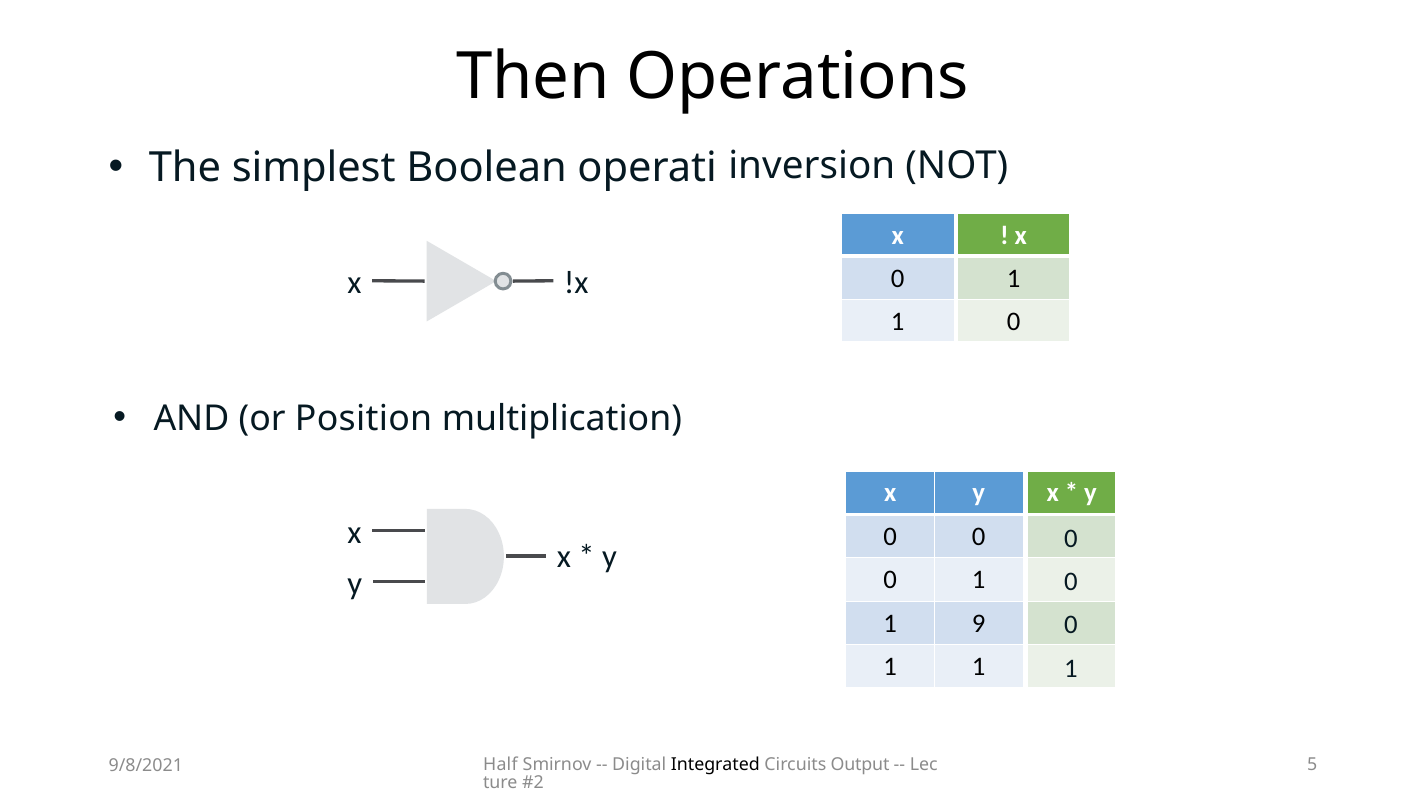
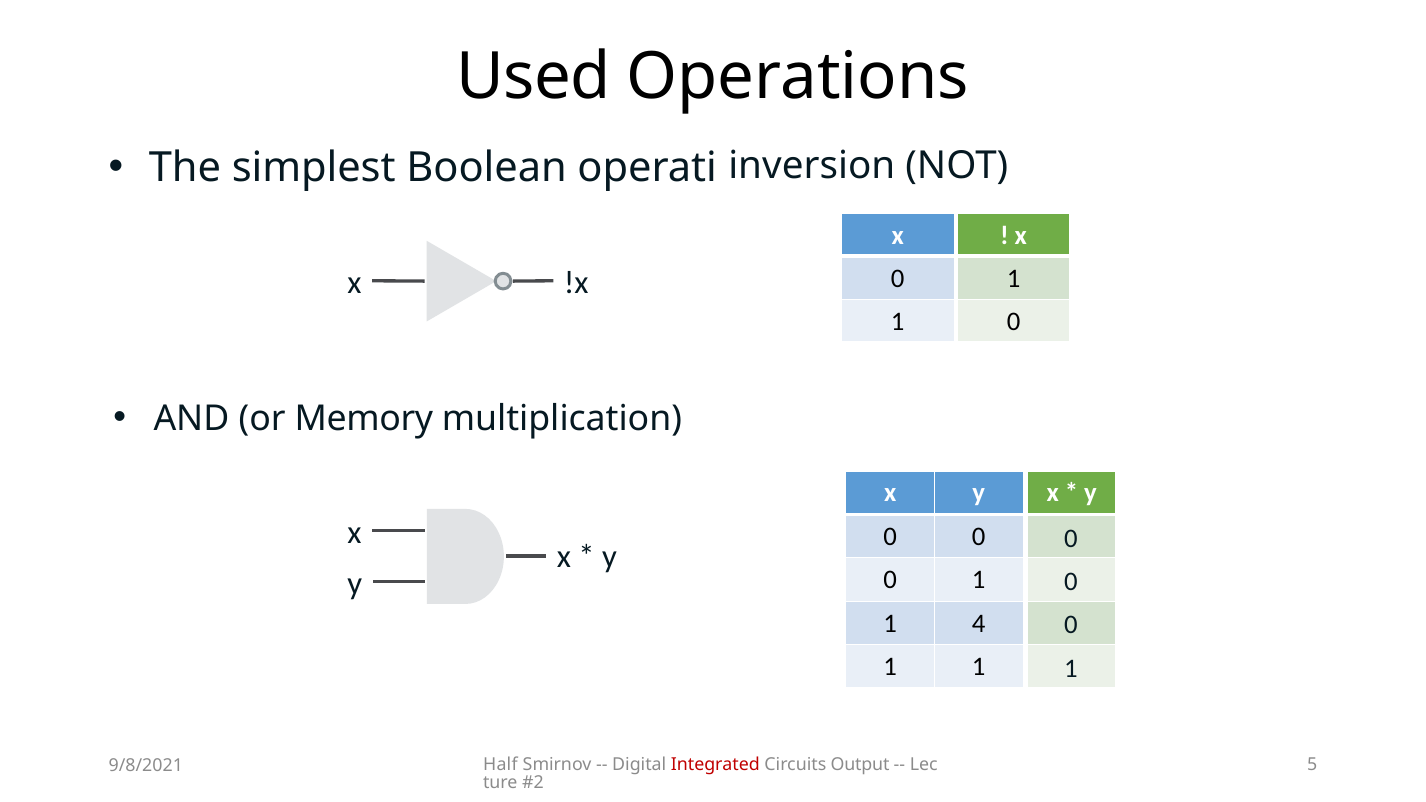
Then: Then -> Used
Position: Position -> Memory
9: 9 -> 4
Integrated colour: black -> red
